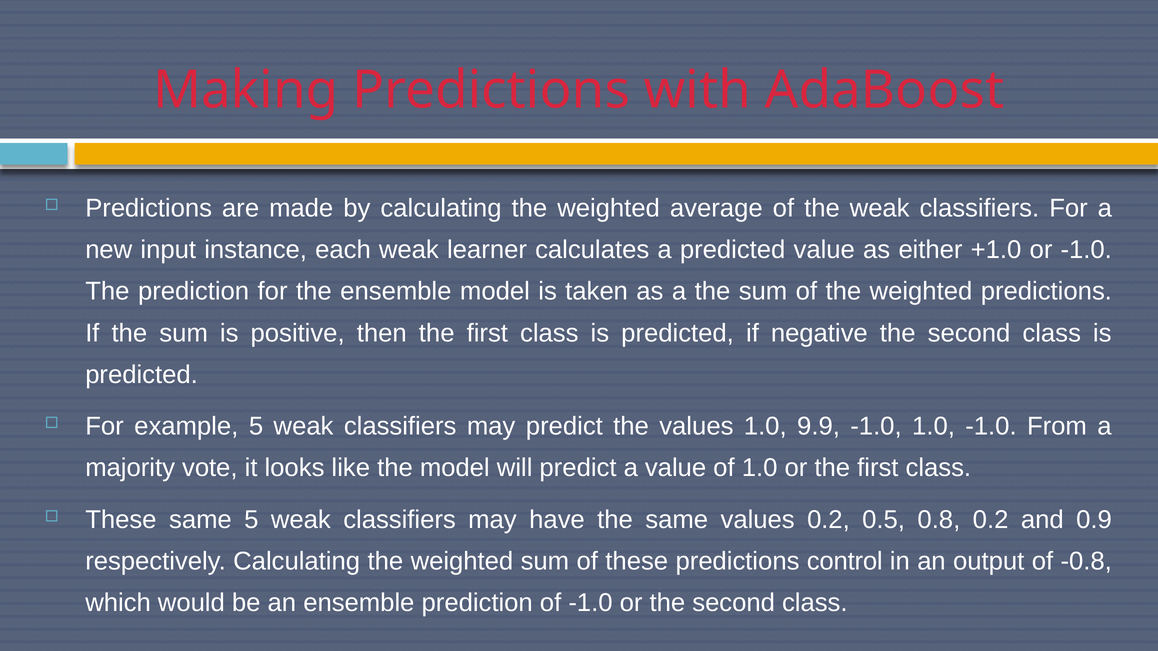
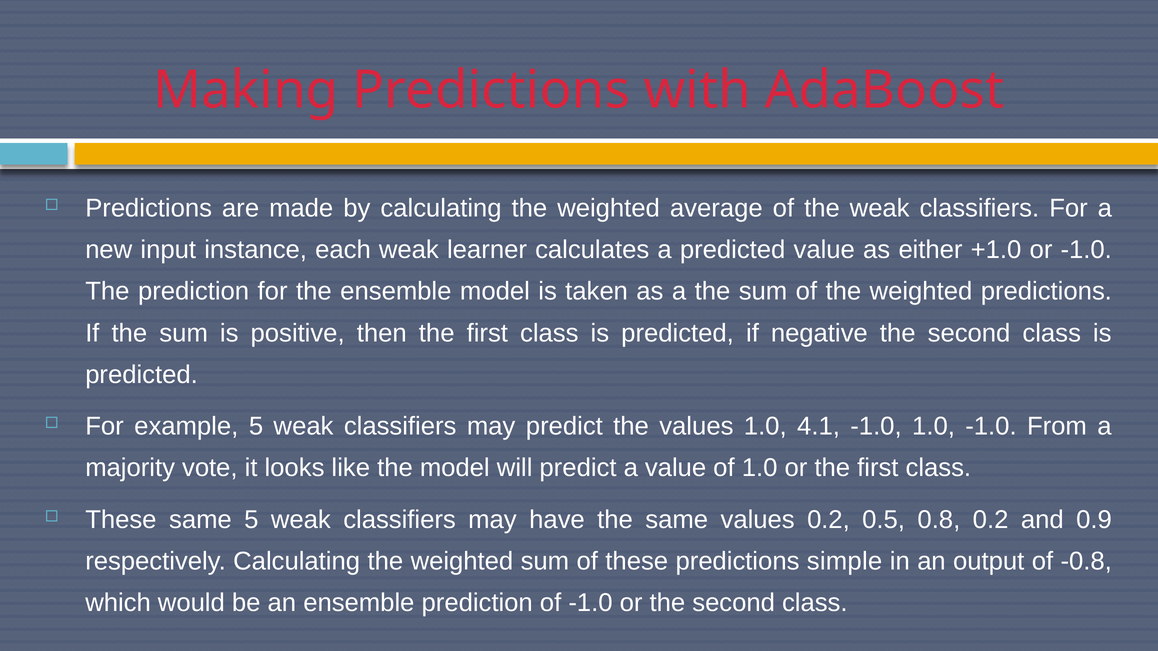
9.9: 9.9 -> 4.1
control: control -> simple
